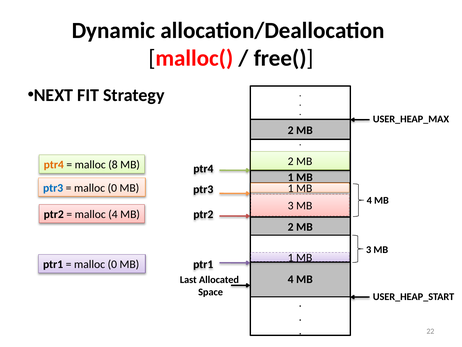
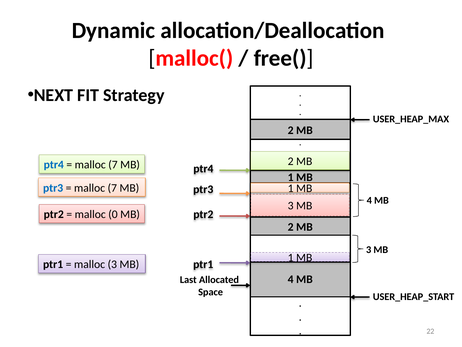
ptr4 at (54, 165) colour: orange -> blue
8 at (113, 165): 8 -> 7
0 at (112, 188): 0 -> 7
malloc 4: 4 -> 0
0 at (112, 264): 0 -> 3
